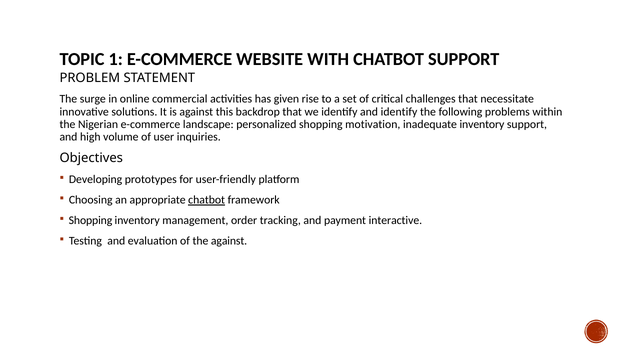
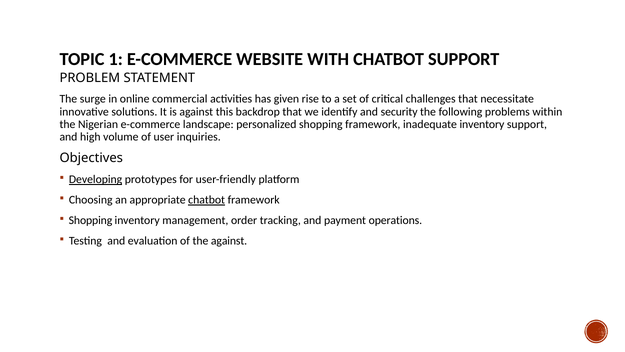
and identify: identify -> security
shopping motivation: motivation -> framework
Developing underline: none -> present
interactive: interactive -> operations
